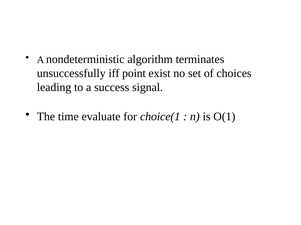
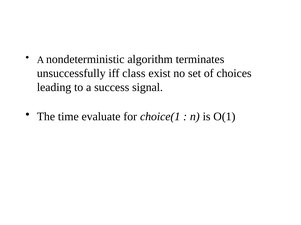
point: point -> class
